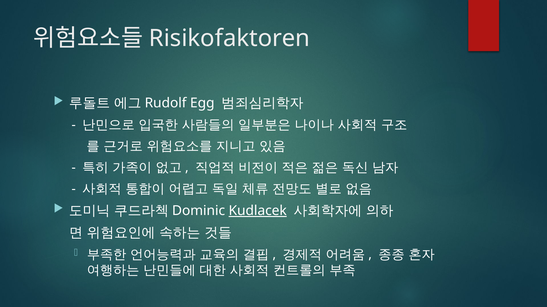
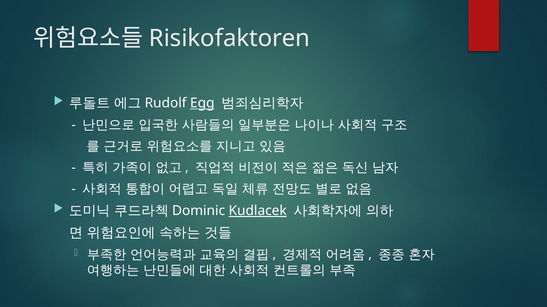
Egg underline: none -> present
